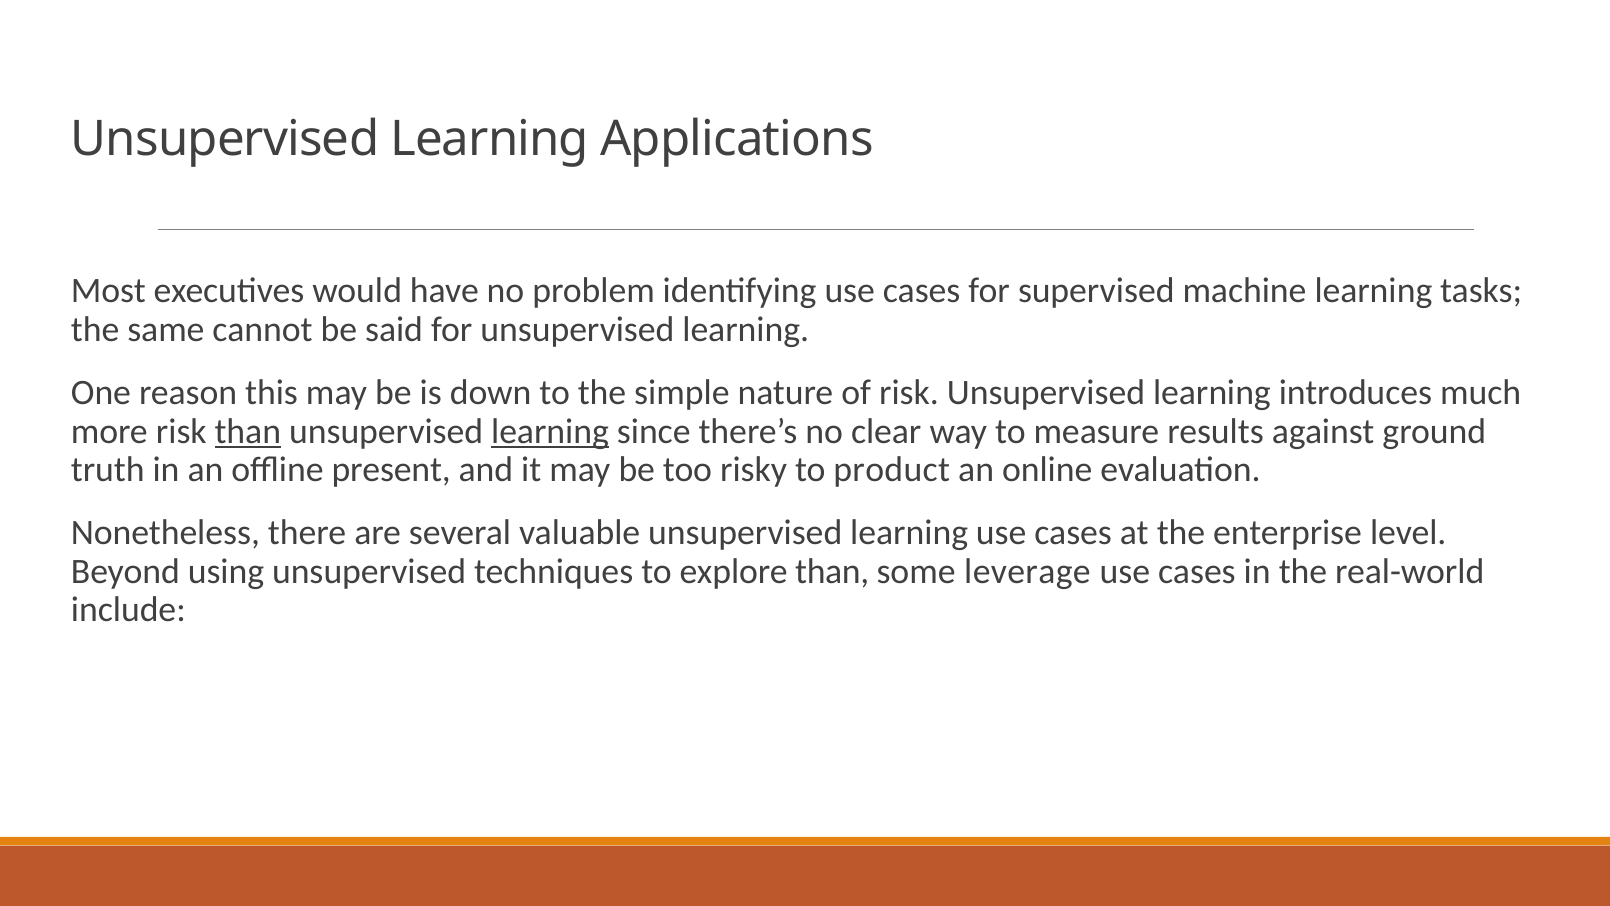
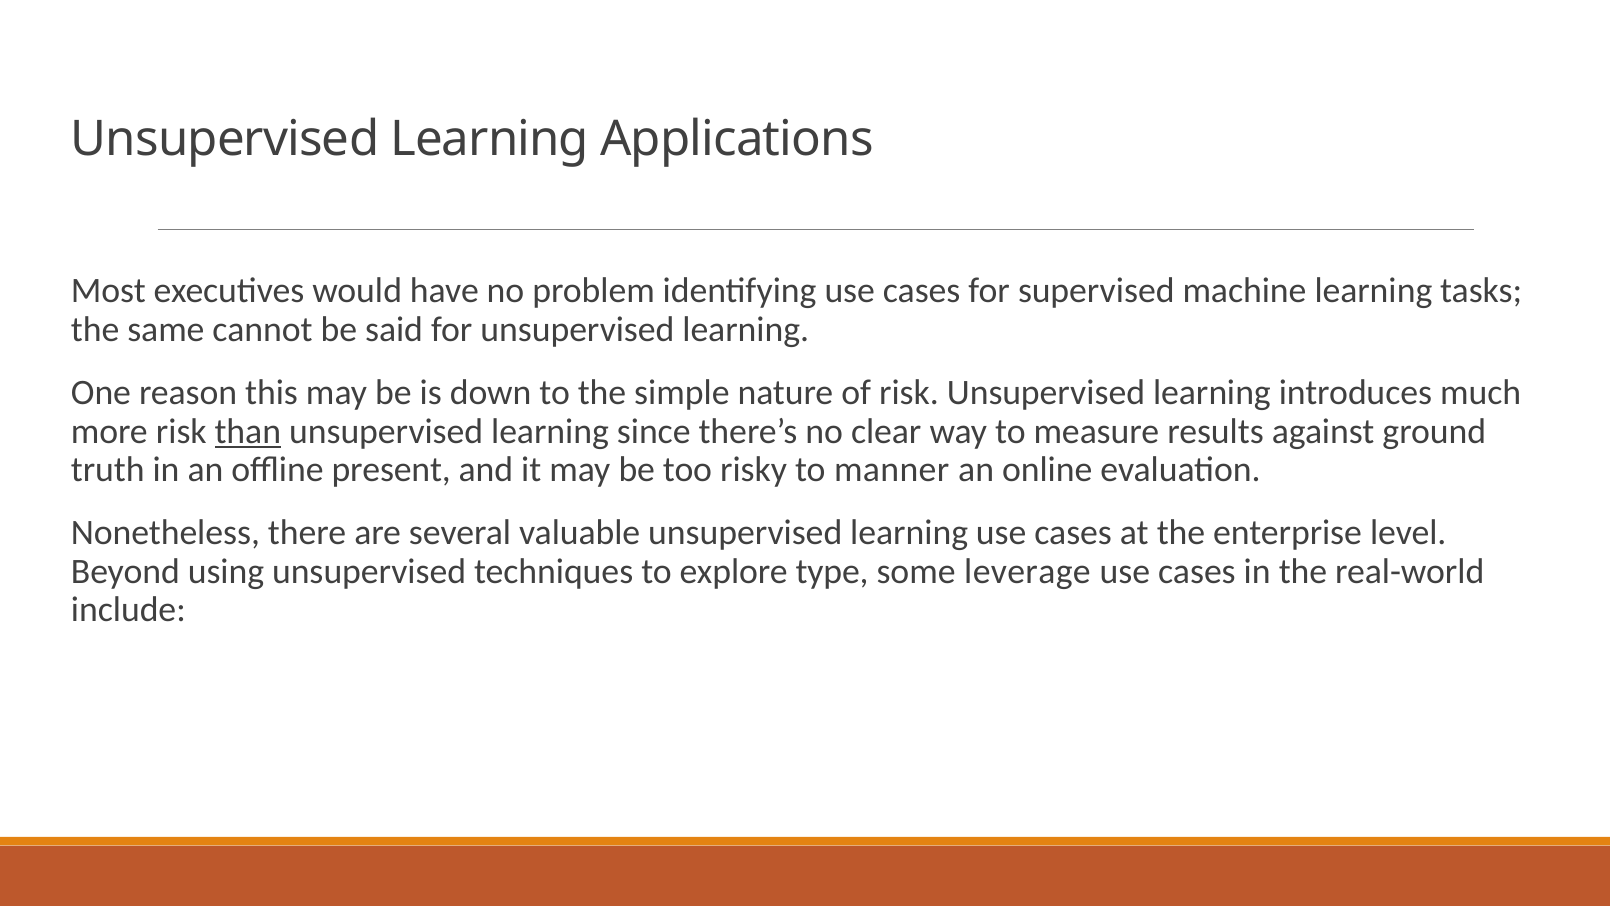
learning at (550, 431) underline: present -> none
product: product -> manner
explore than: than -> type
